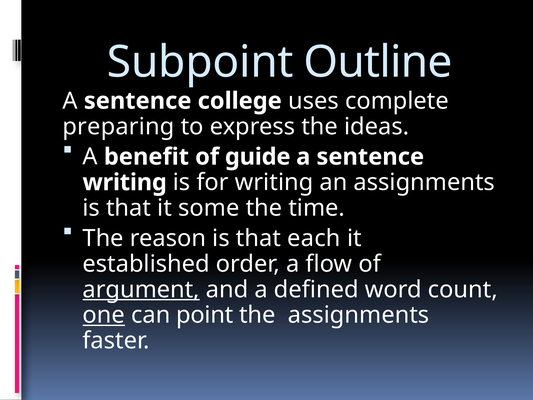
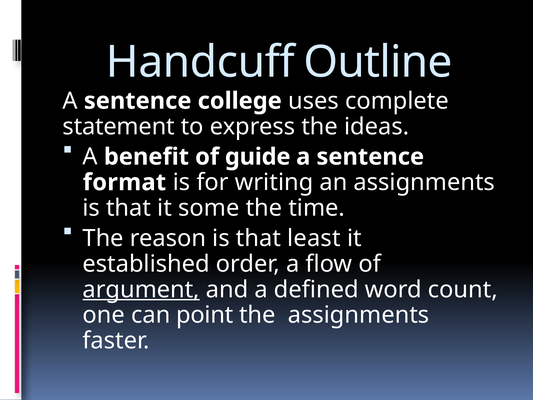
Subpoint: Subpoint -> Handcuff
preparing: preparing -> statement
writing at (125, 182): writing -> format
each: each -> least
one underline: present -> none
